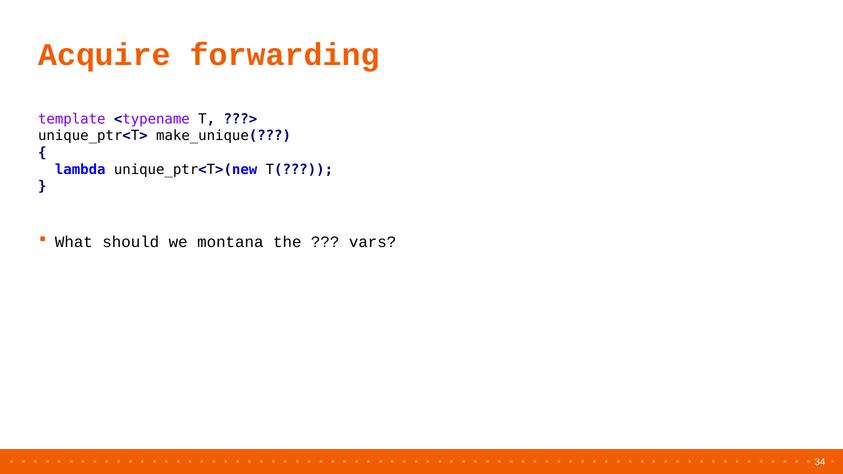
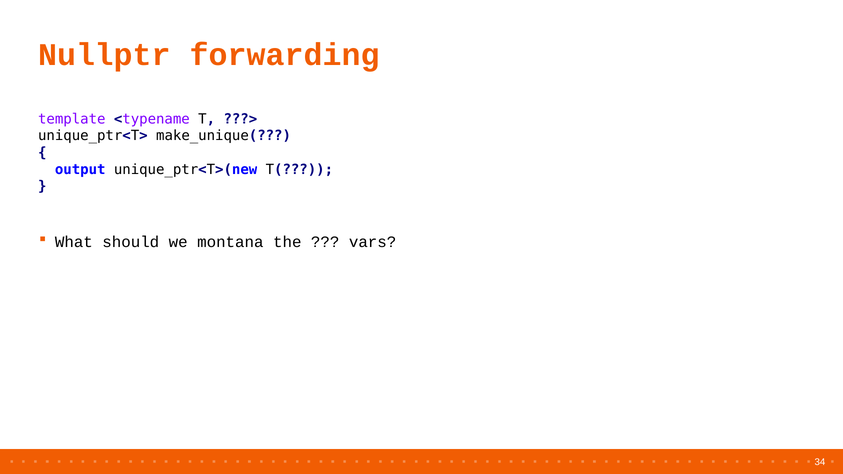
Acquire: Acquire -> Nullptr
lambda: lambda -> output
